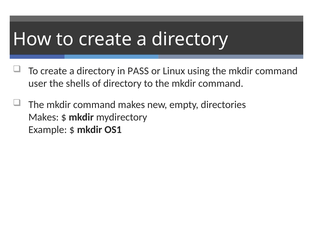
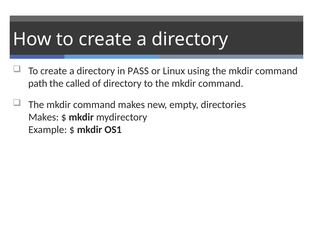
user: user -> path
shells: shells -> called
